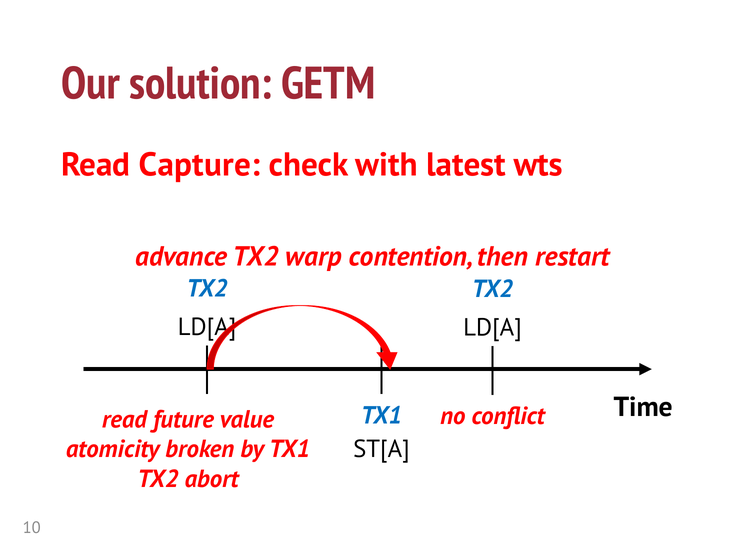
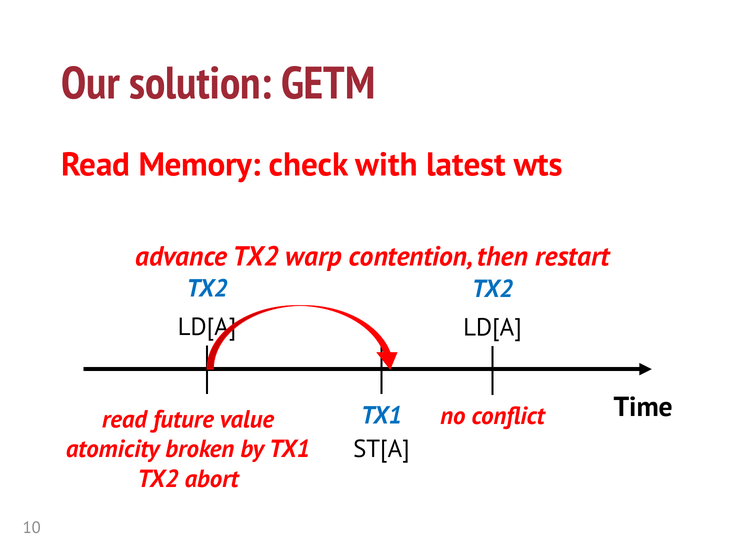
Capture: Capture -> Memory
